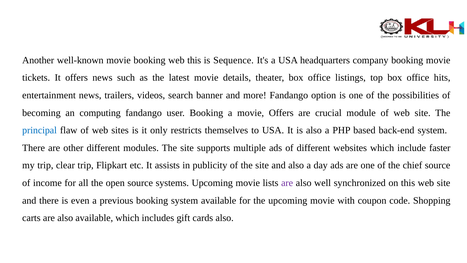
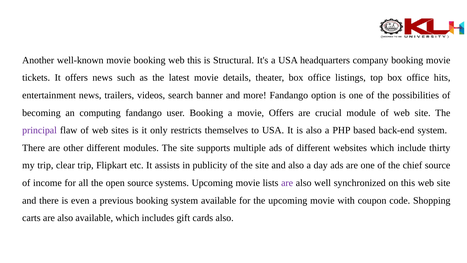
Sequence: Sequence -> Structural
principal colour: blue -> purple
faster: faster -> thirty
